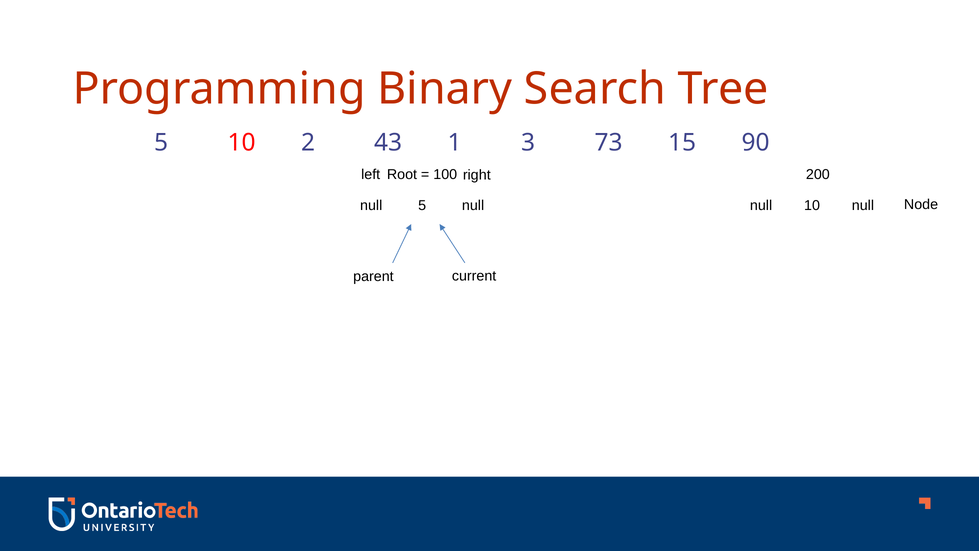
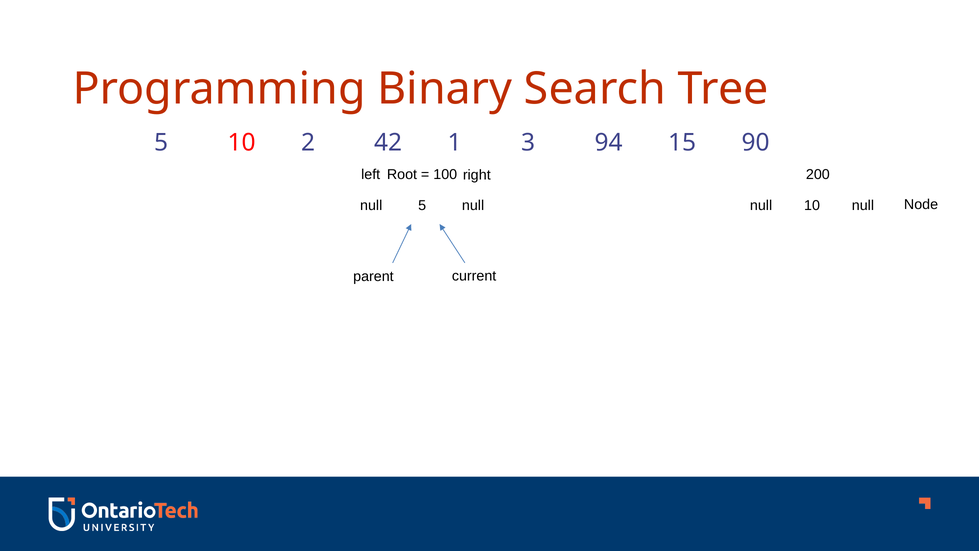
43: 43 -> 42
73: 73 -> 94
